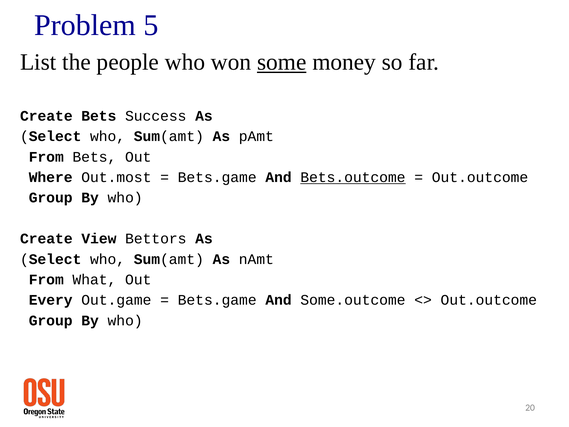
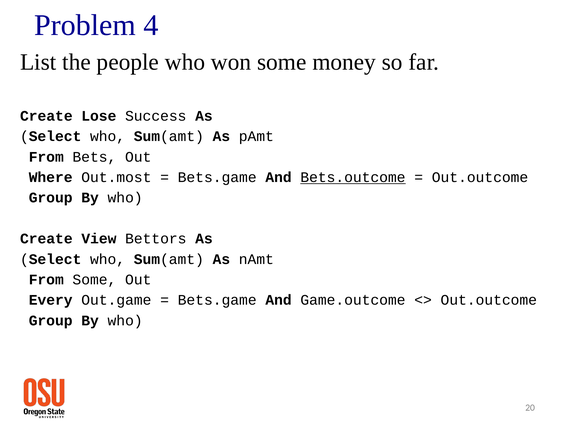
5: 5 -> 4
some at (282, 62) underline: present -> none
Create Bets: Bets -> Lose
From What: What -> Some
Some.outcome: Some.outcome -> Game.outcome
